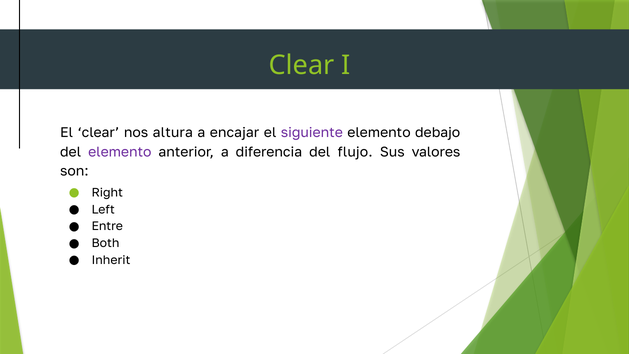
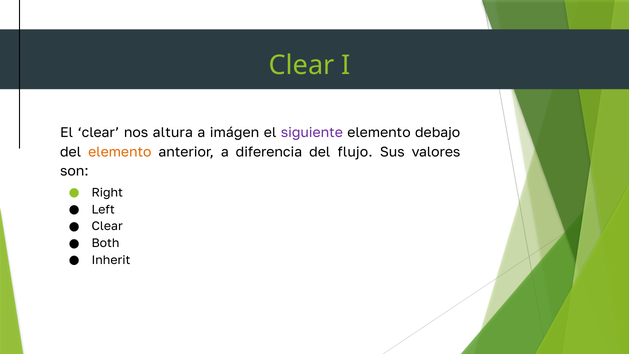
encajar: encajar -> imágen
elemento at (120, 152) colour: purple -> orange
Entre at (107, 226): Entre -> Clear
